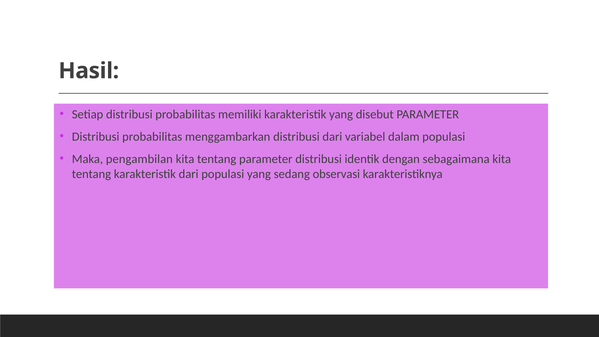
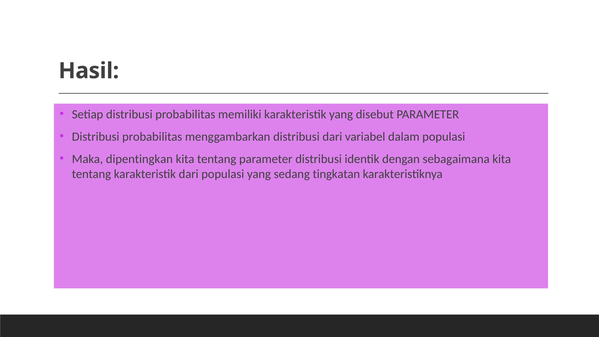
pengambilan: pengambilan -> dipentingkan
observasi: observasi -> tingkatan
